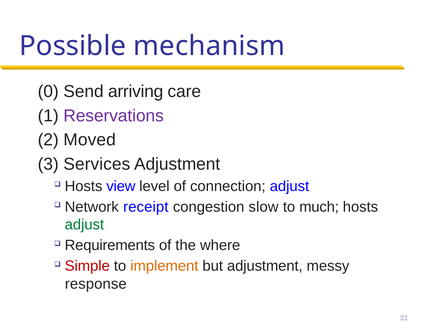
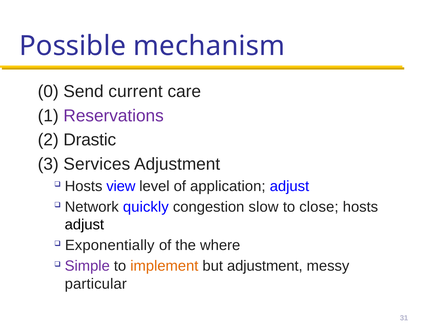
arriving: arriving -> current
Moved: Moved -> Drastic
connection: connection -> application
receipt: receipt -> quickly
much: much -> close
adjust at (84, 224) colour: green -> black
Requirements: Requirements -> Exponentially
Simple colour: red -> purple
response: response -> particular
